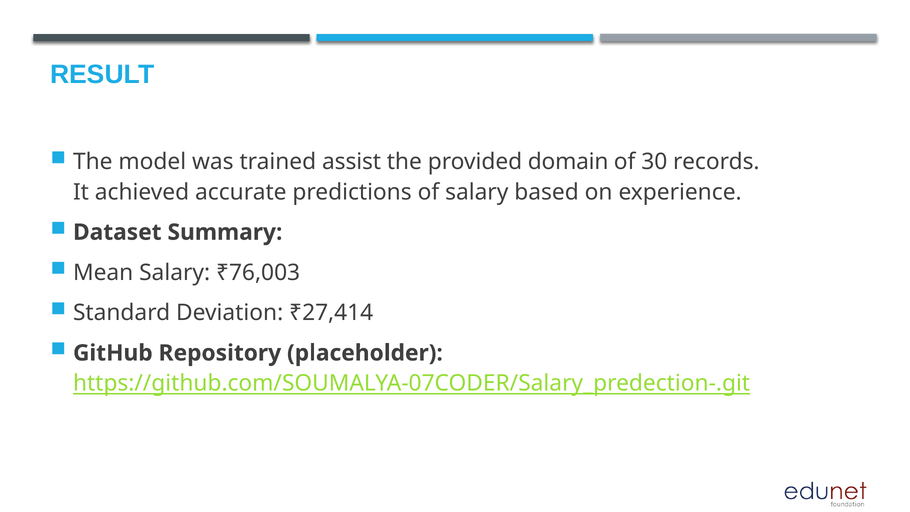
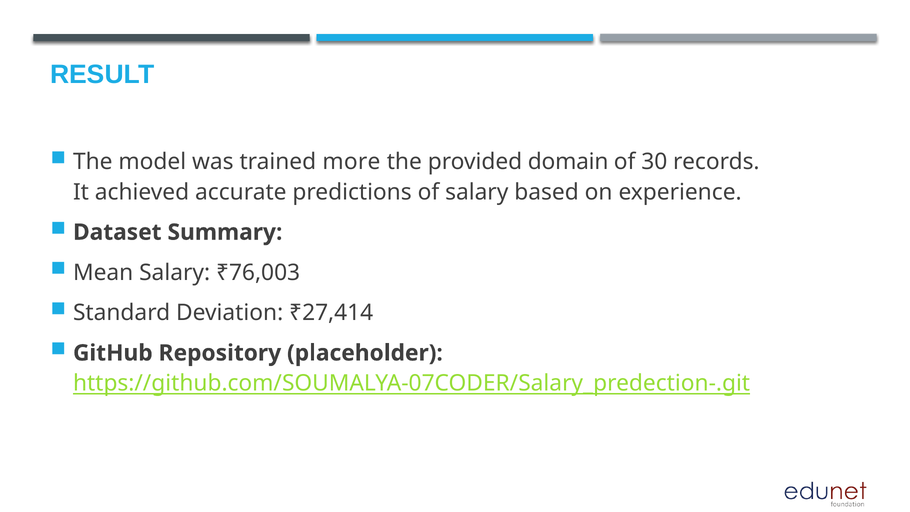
assist: assist -> more
